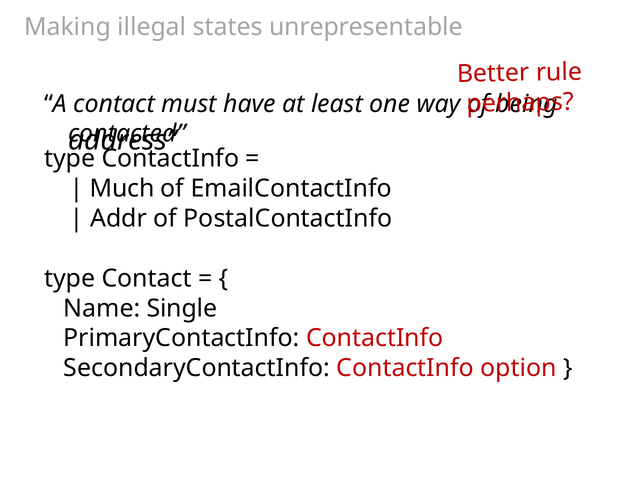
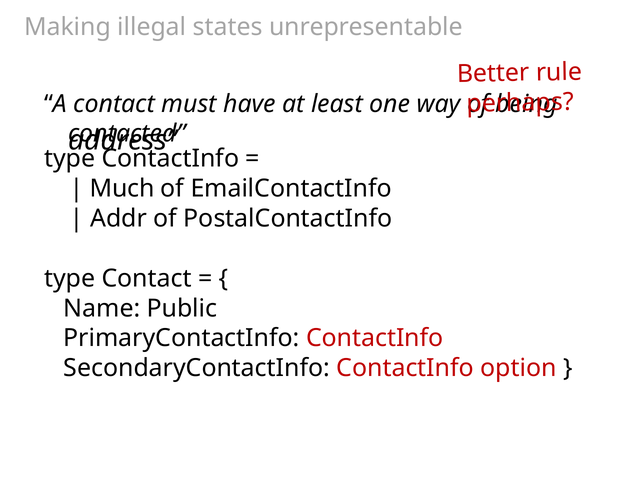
Single: Single -> Public
